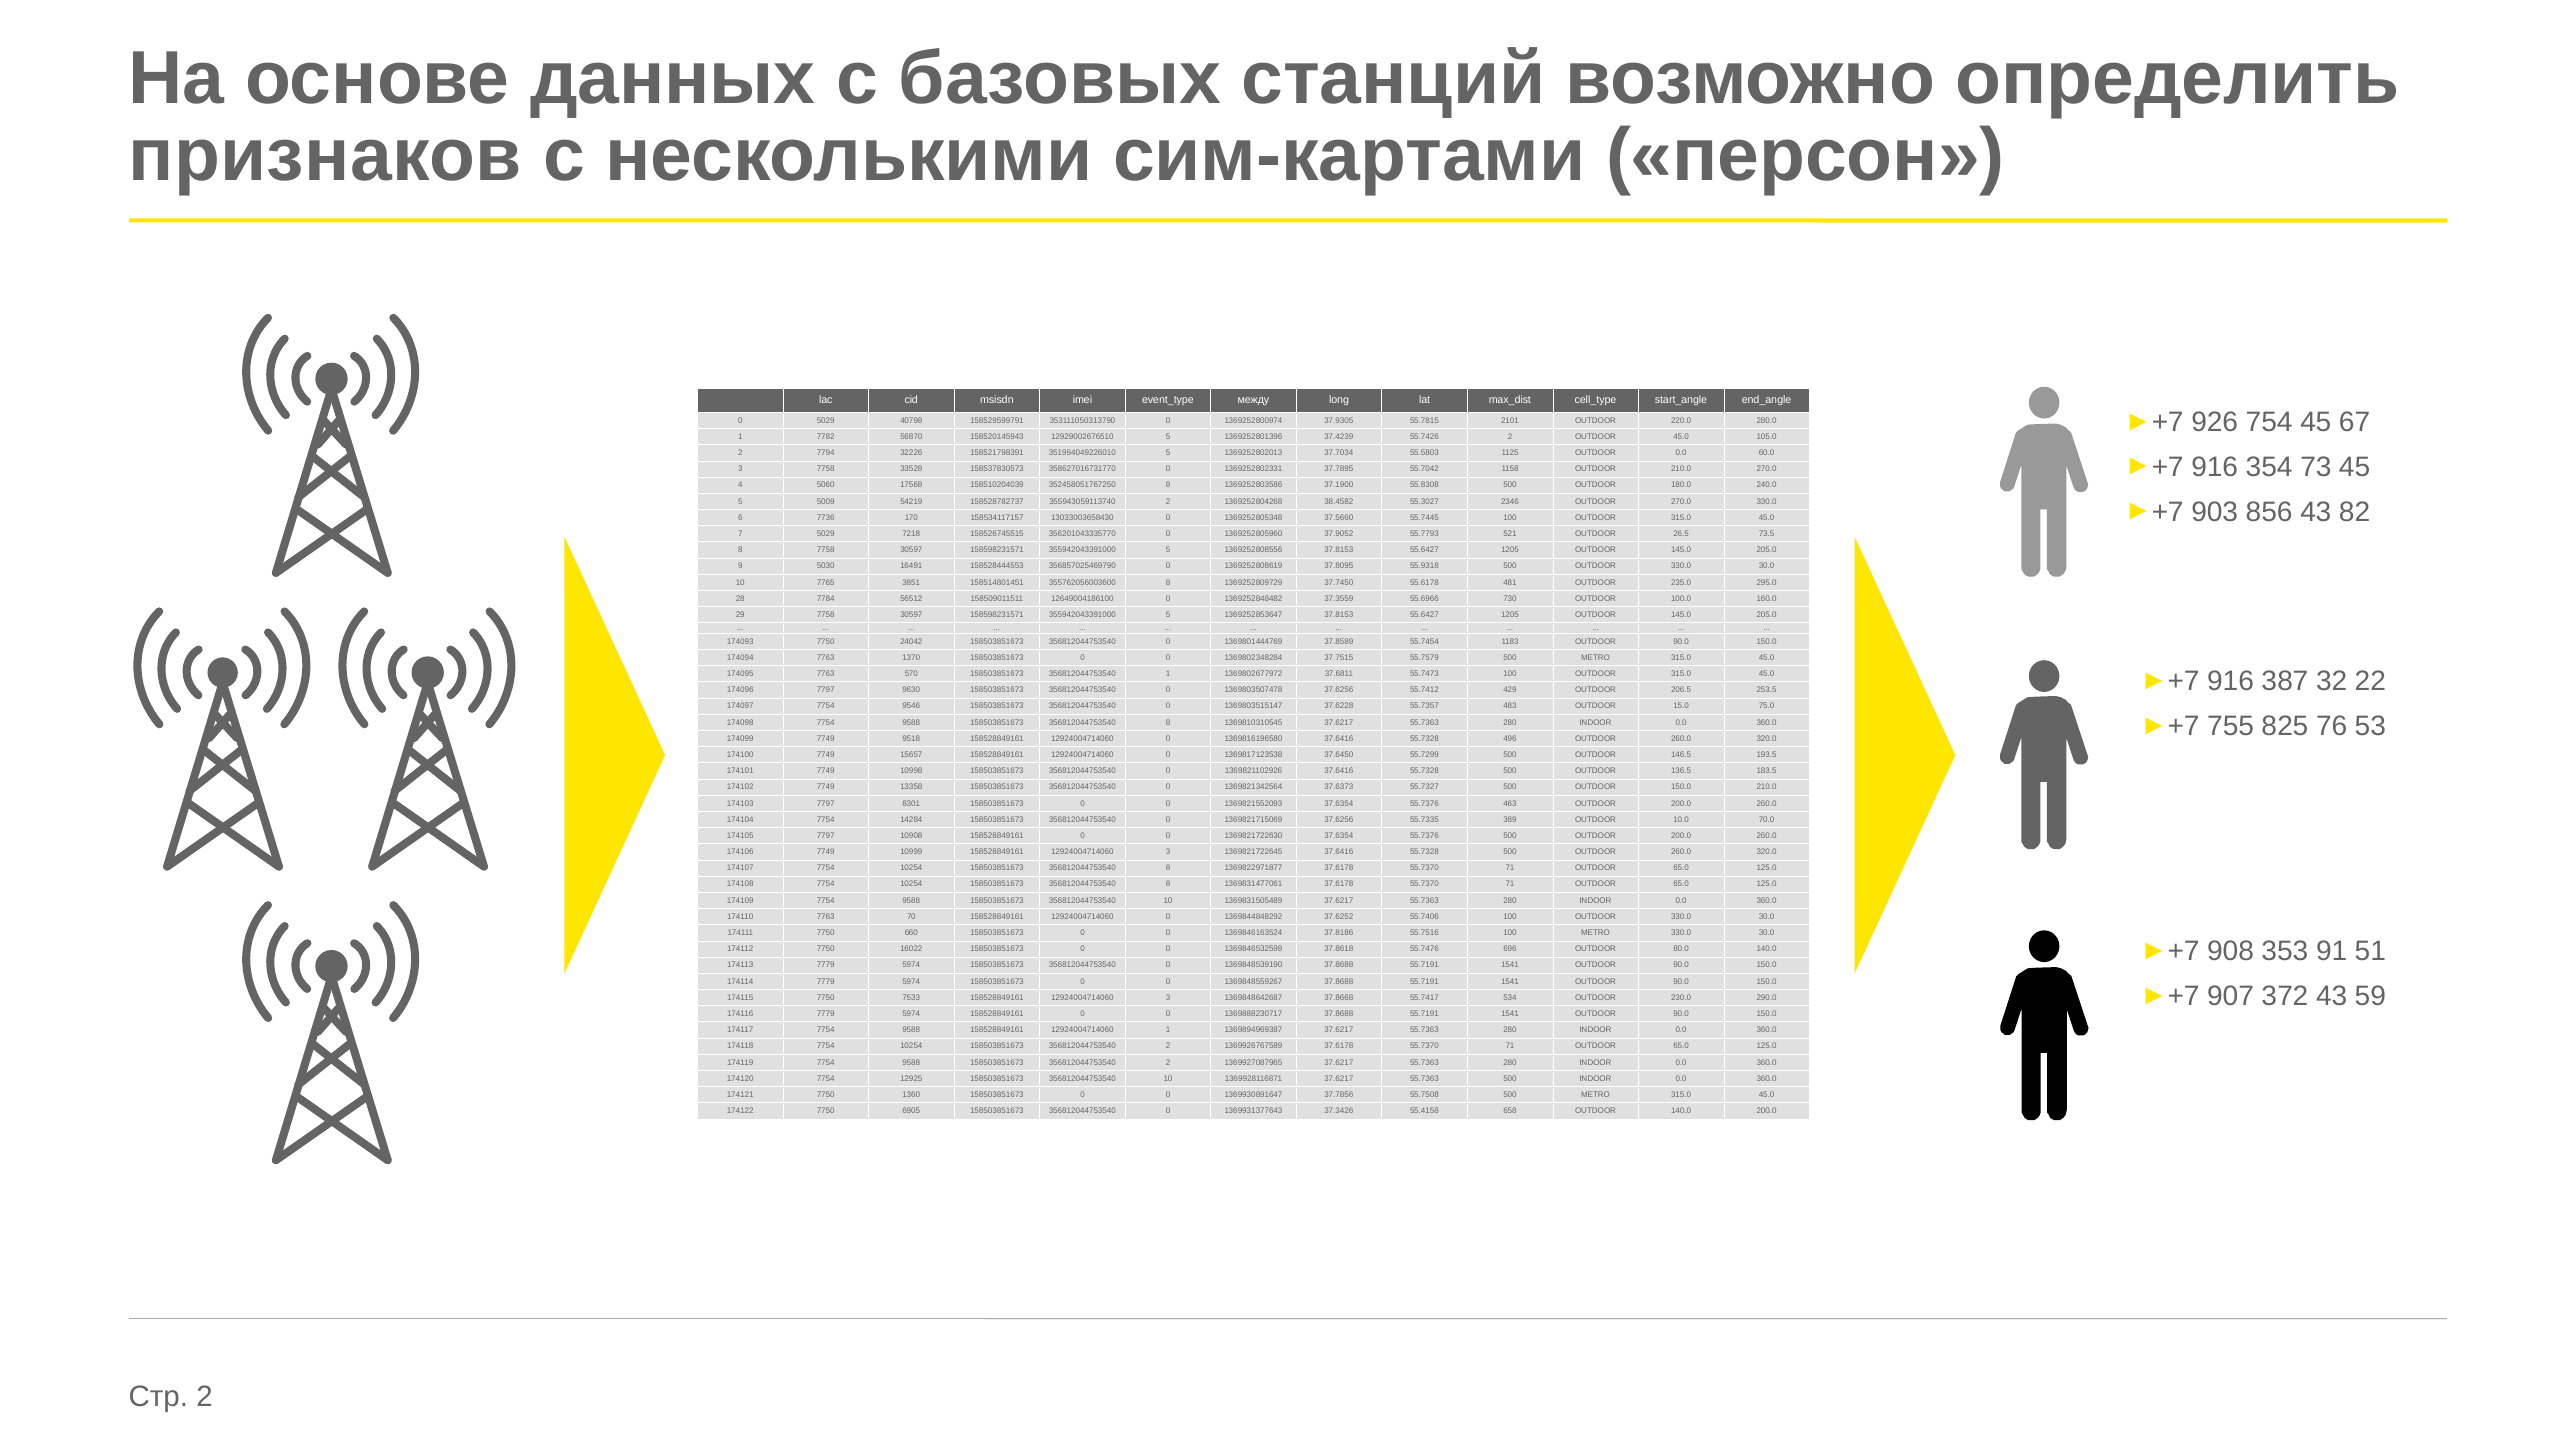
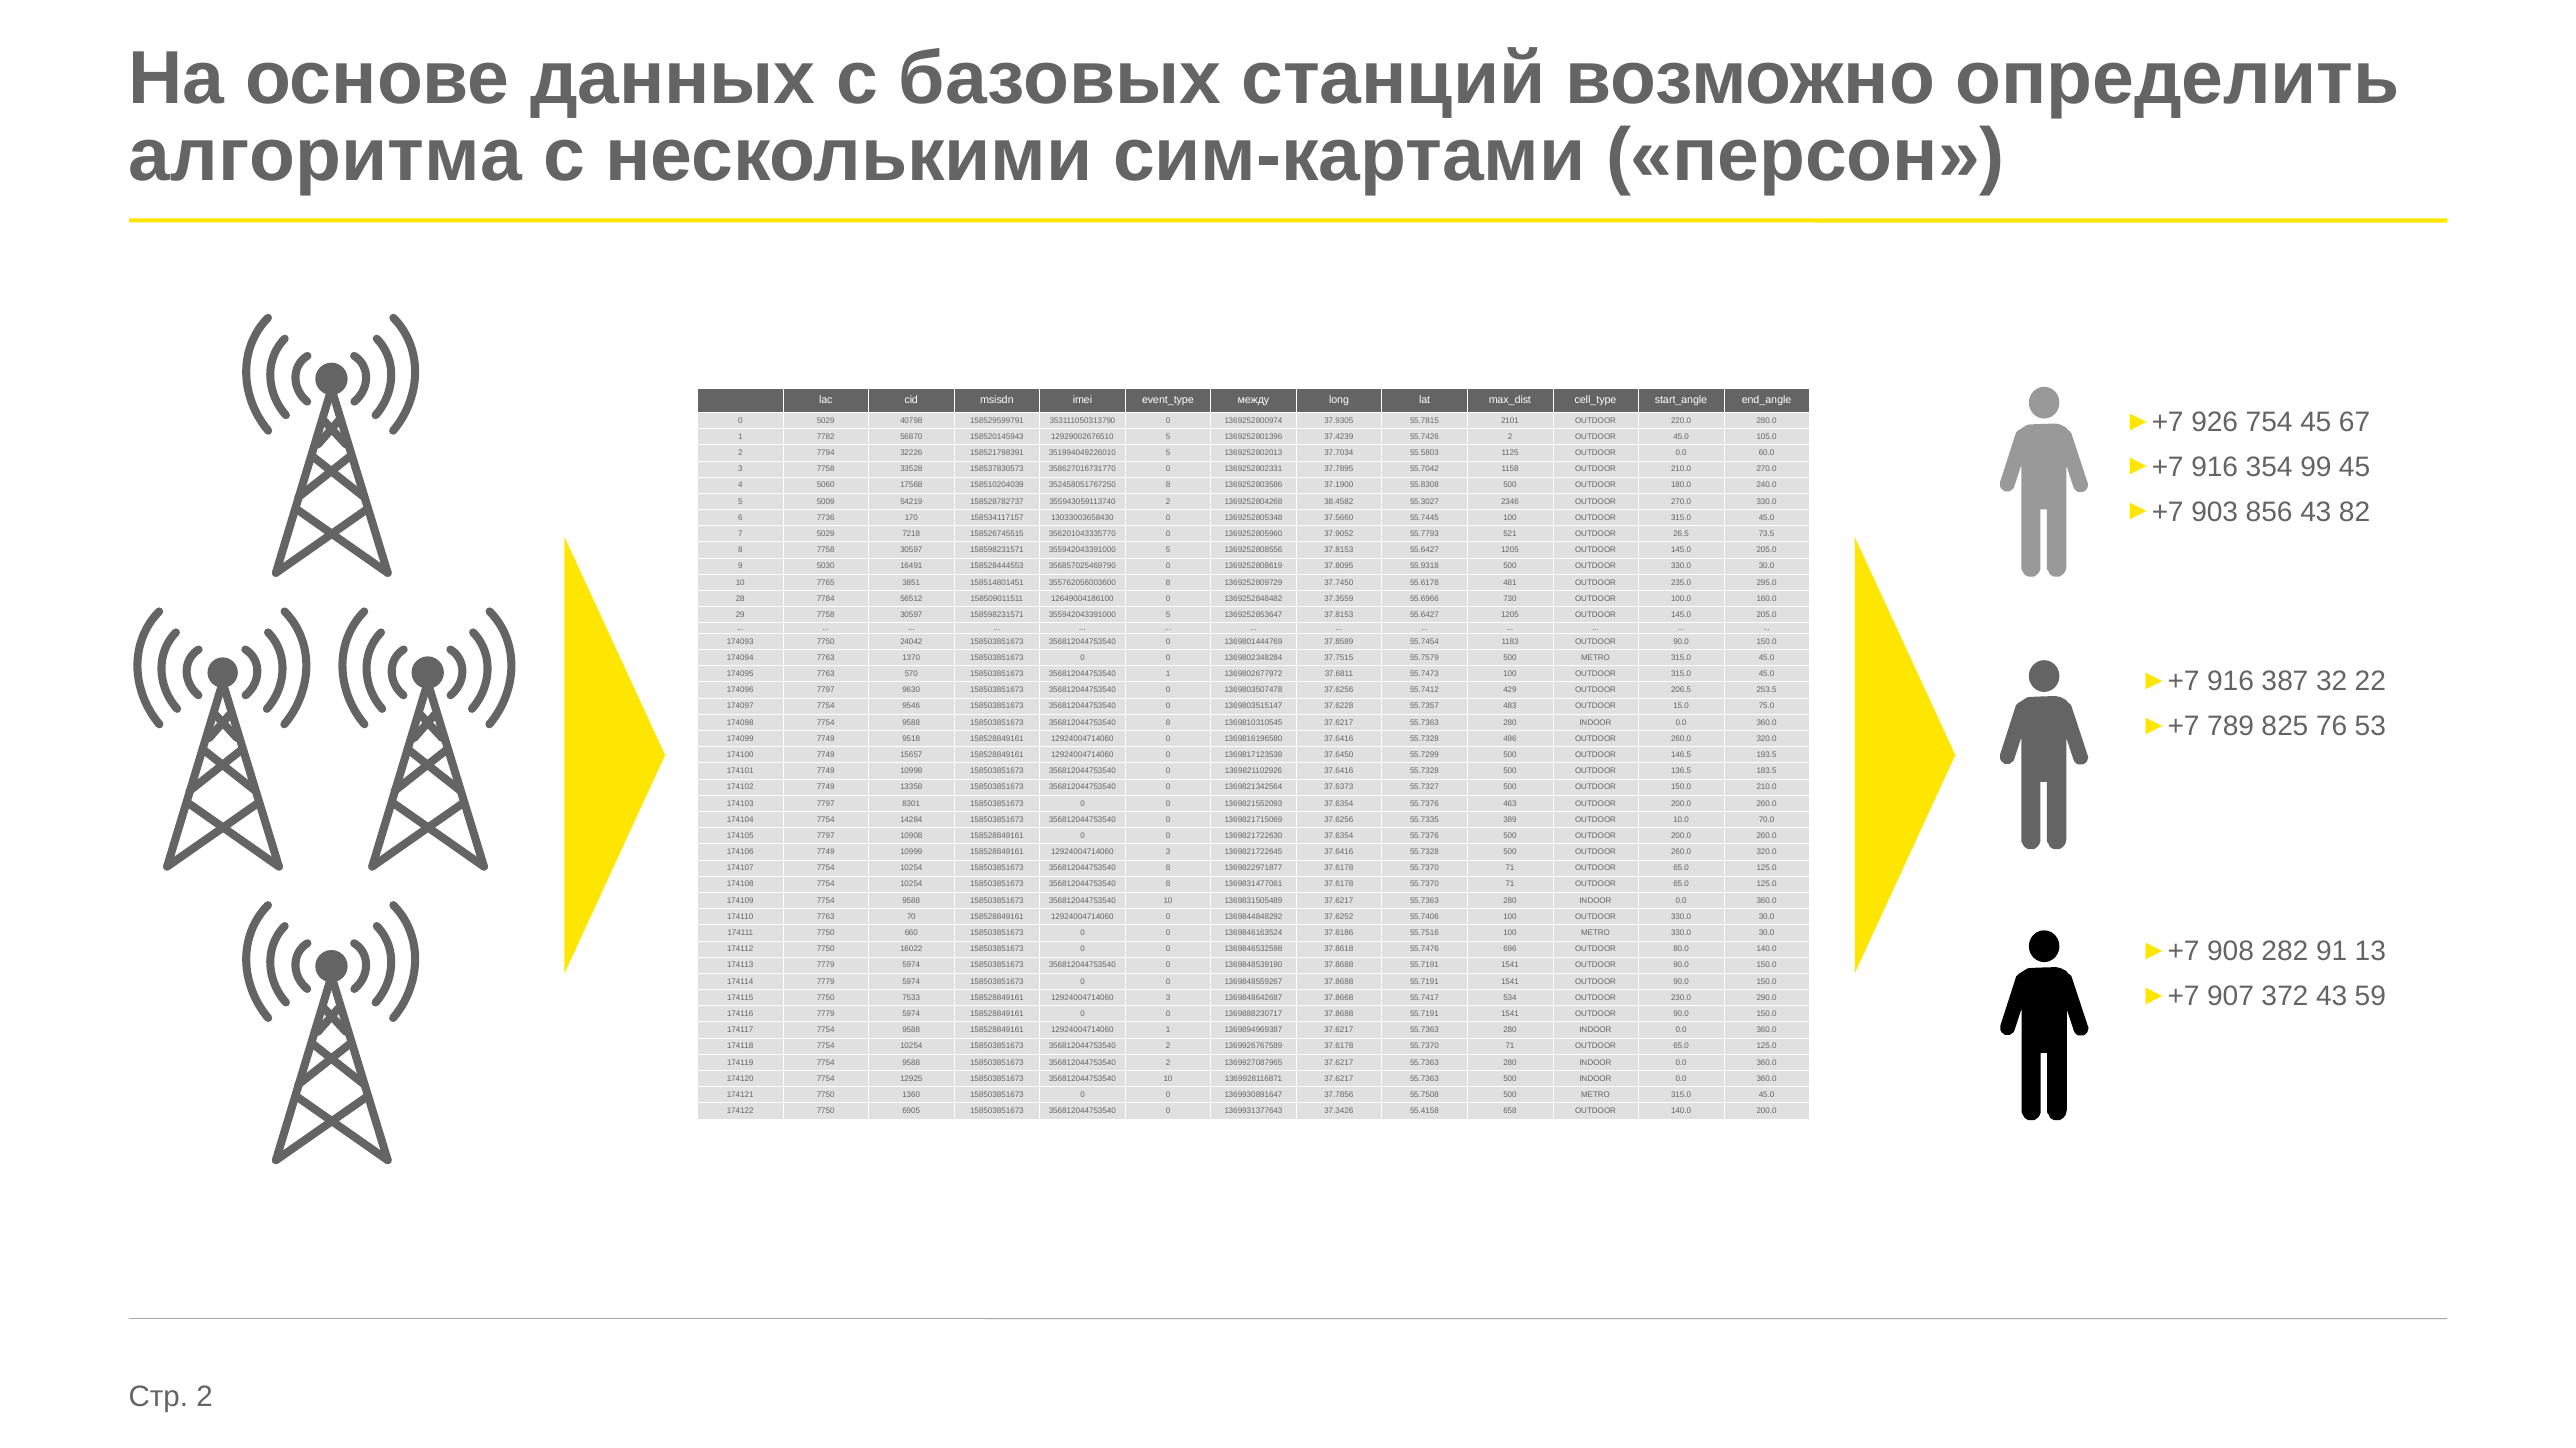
признаков: признаков -> алгоритма
73: 73 -> 99
755: 755 -> 789
353: 353 -> 282
51: 51 -> 13
